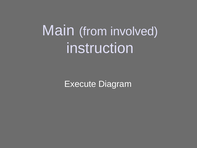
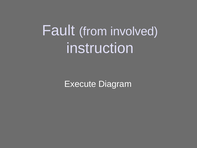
Main: Main -> Fault
